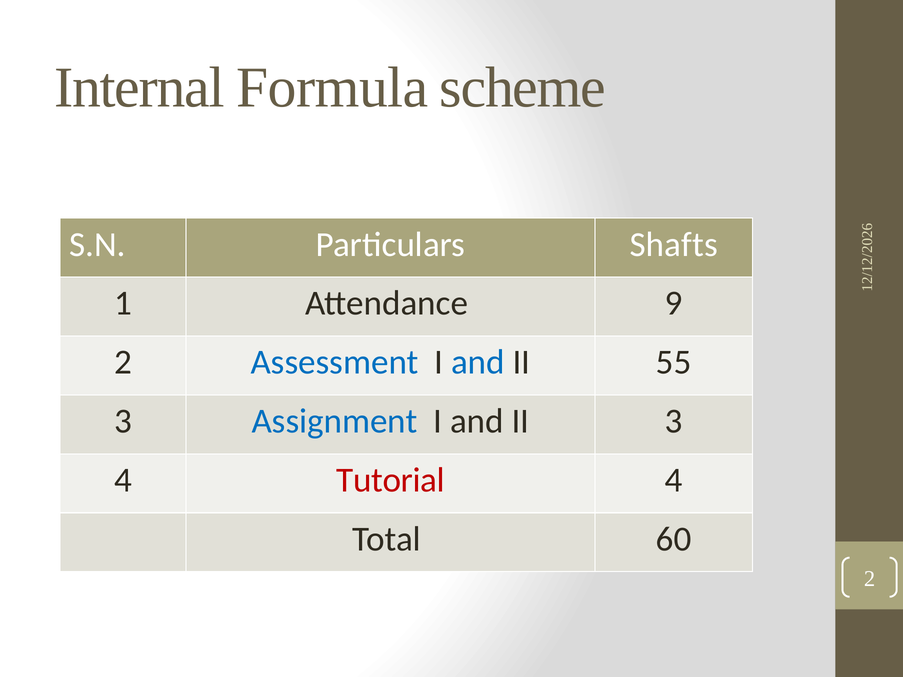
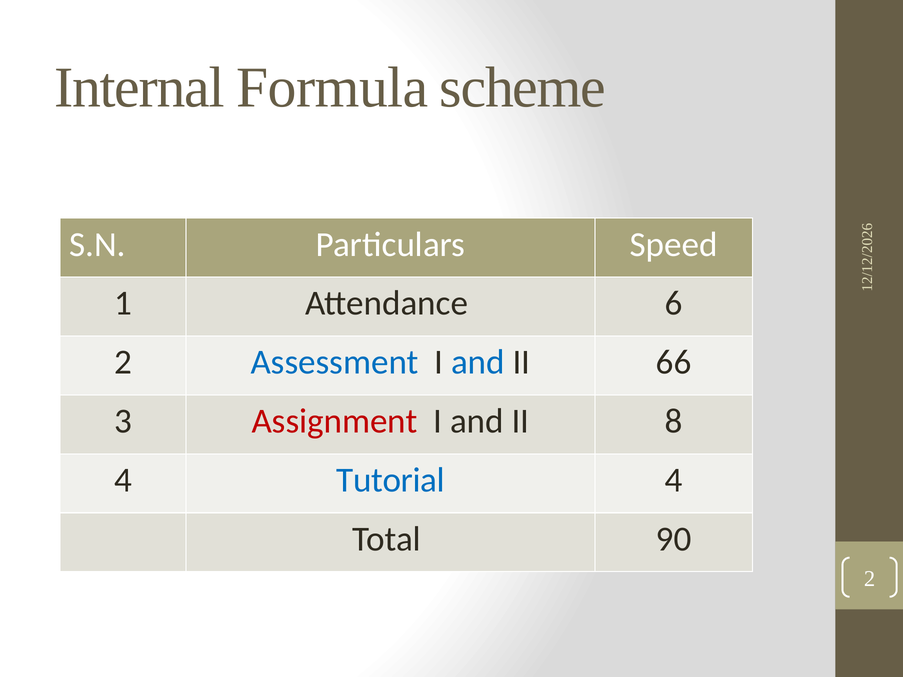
Shafts: Shafts -> Speed
Attendance 9: 9 -> 6
55: 55 -> 66
Assignment colour: blue -> red
II 3: 3 -> 8
Tutorial colour: red -> blue
60: 60 -> 90
